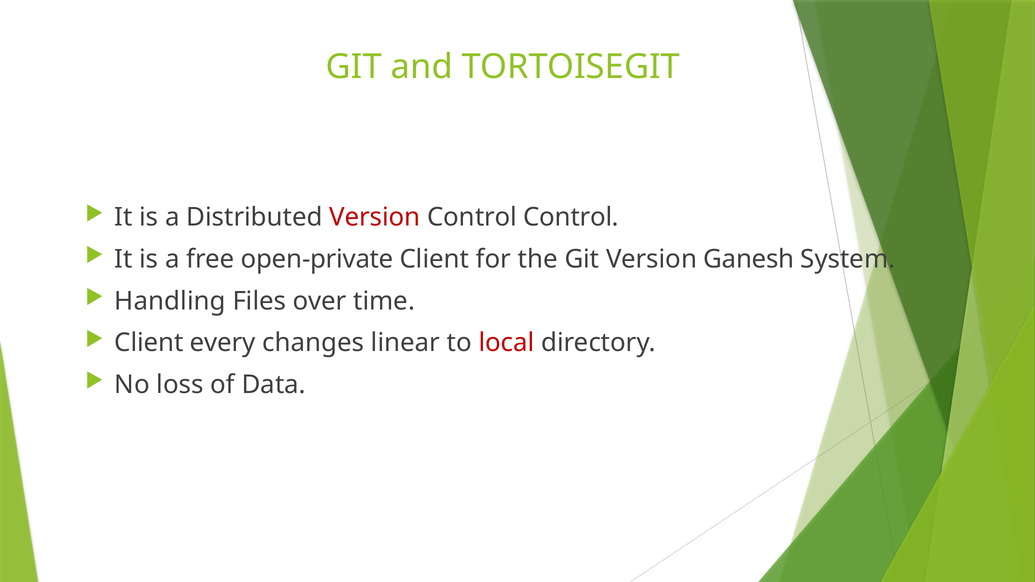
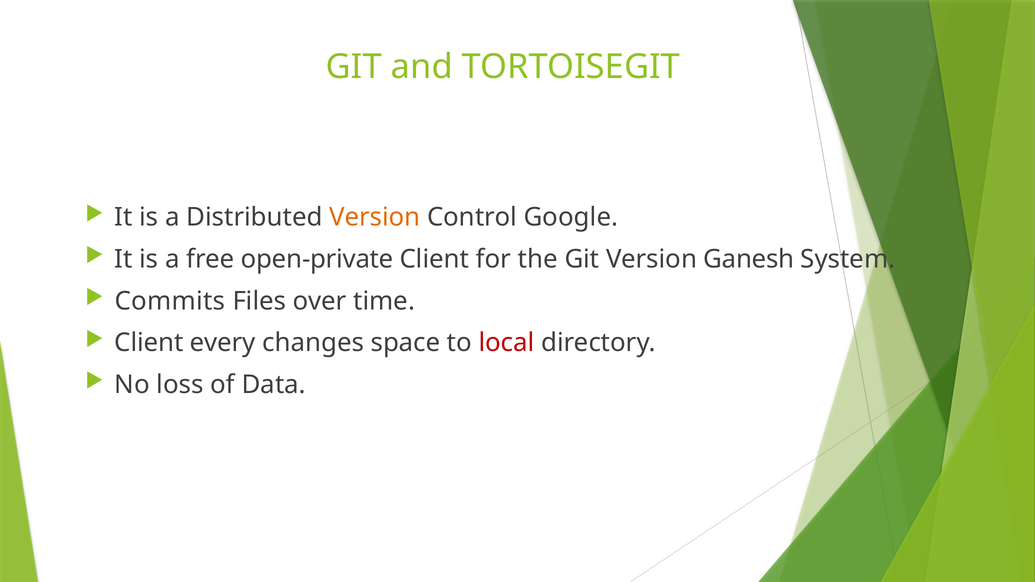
Version at (375, 218) colour: red -> orange
Control Control: Control -> Google
Handling: Handling -> Commits
linear: linear -> space
